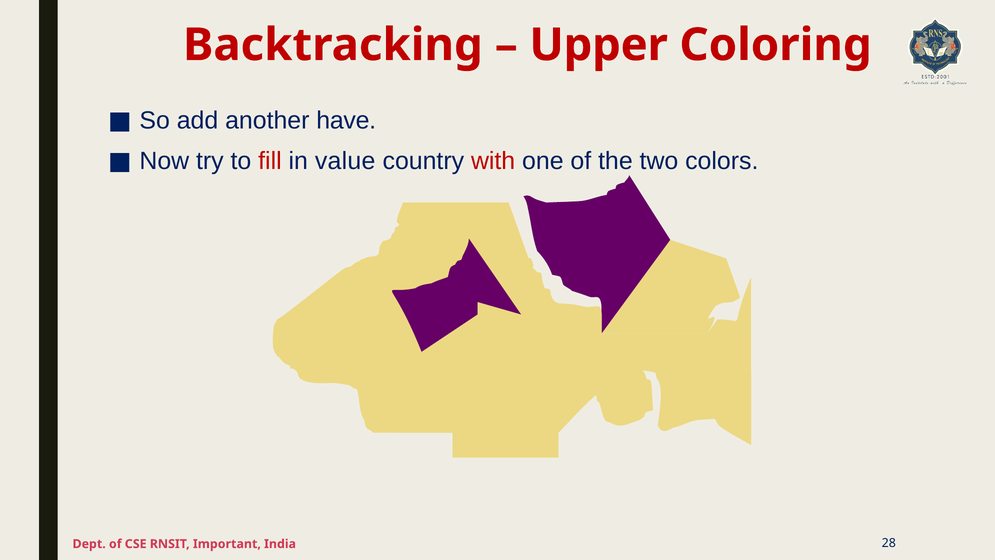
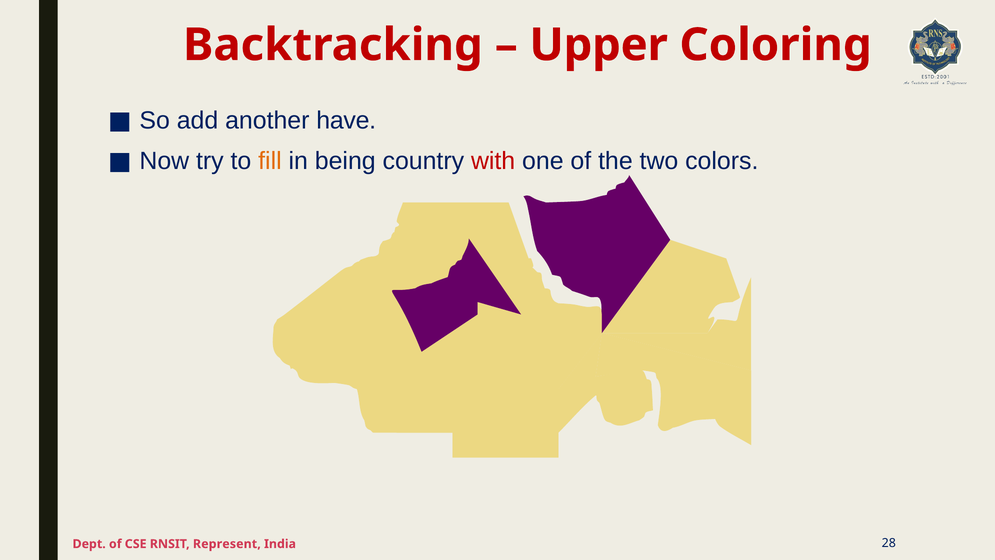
fill colour: red -> orange
value: value -> being
Important: Important -> Represent
